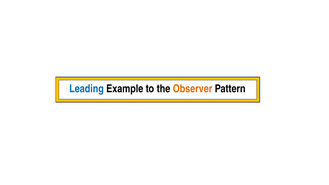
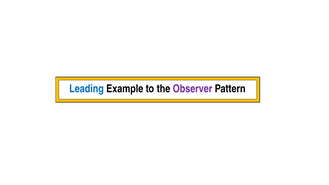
Observer colour: orange -> purple
